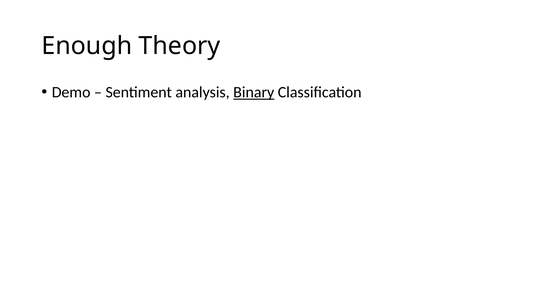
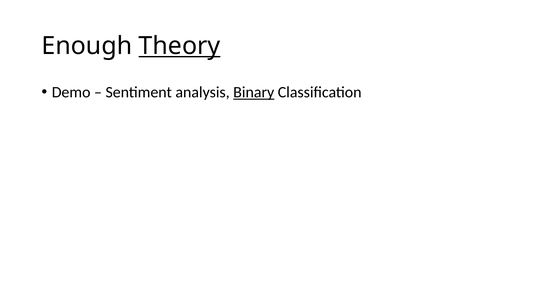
Theory underline: none -> present
